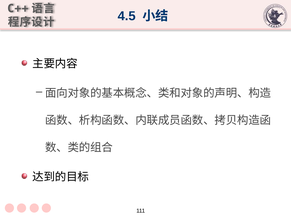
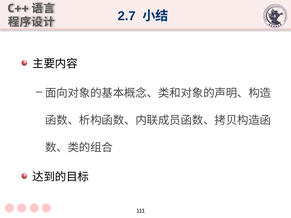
4.5: 4.5 -> 2.7
